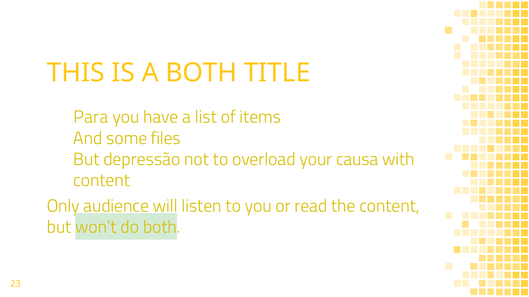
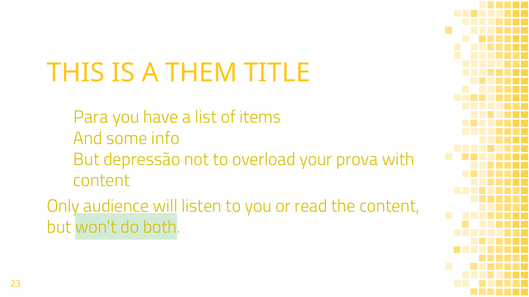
A BOTH: BOTH -> THEM
files: files -> info
causa: causa -> prova
